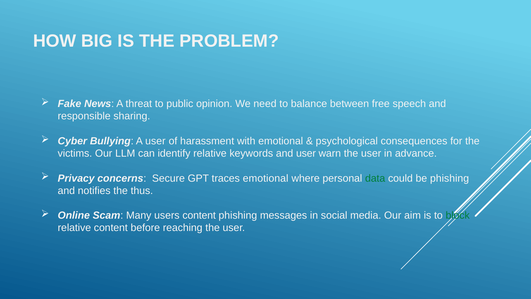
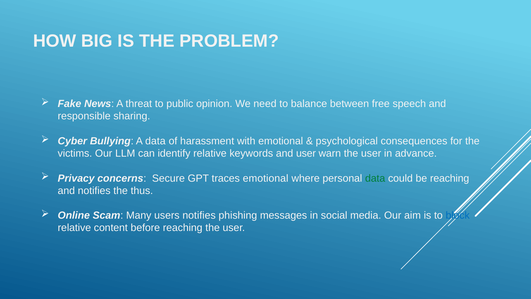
A user: user -> data
be phishing: phishing -> reaching
users content: content -> notifies
block colour: green -> blue
